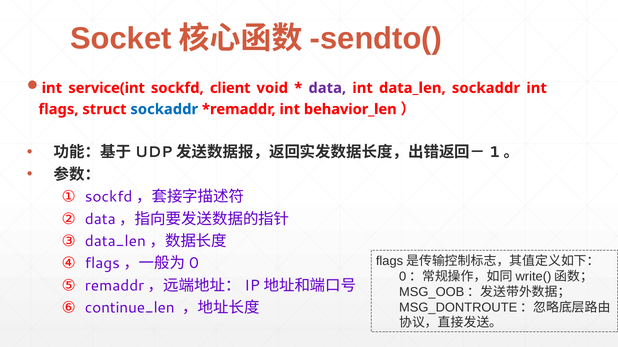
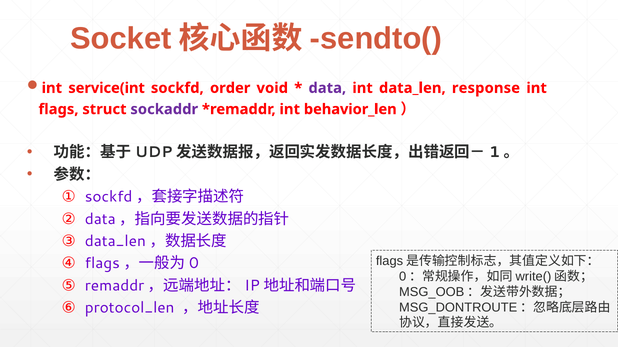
client: client -> order
data_len sockaddr: sockaddr -> response
sockaddr at (164, 109) colour: blue -> purple
continue_len: continue_len -> protocol_len
